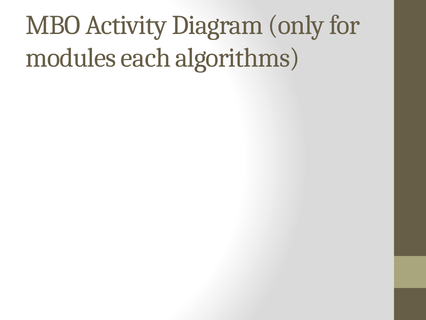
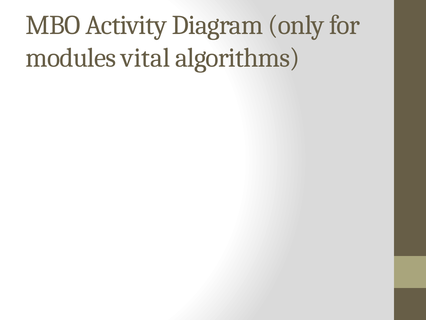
each: each -> vital
